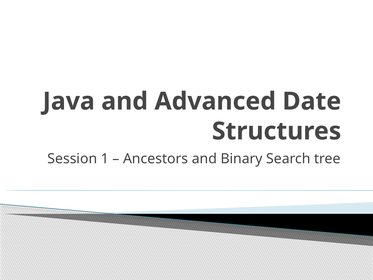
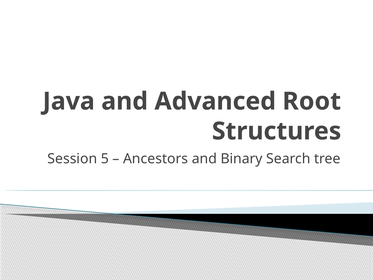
Date: Date -> Root
1: 1 -> 5
